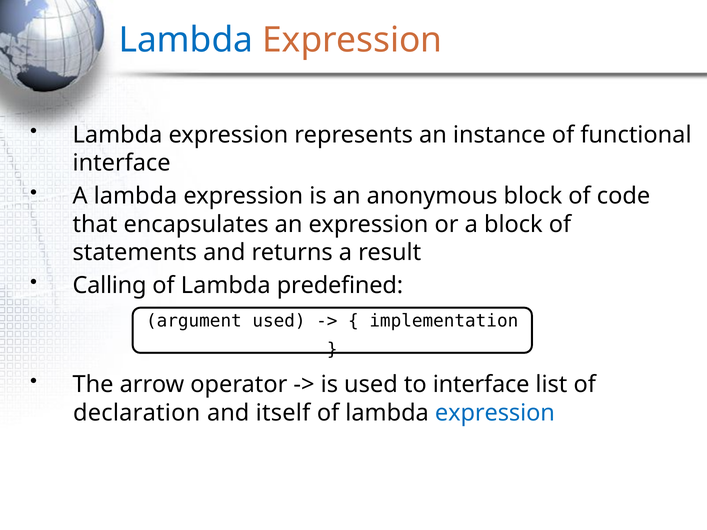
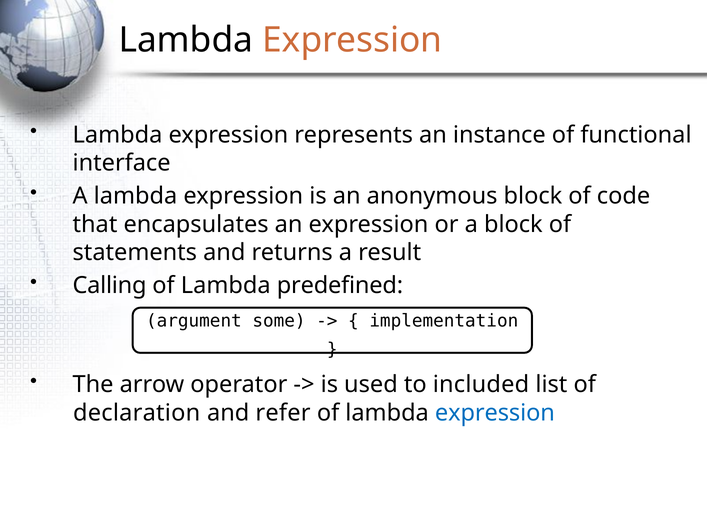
Lambda at (186, 40) colour: blue -> black
argument used: used -> some
to interface: interface -> included
itself: itself -> refer
